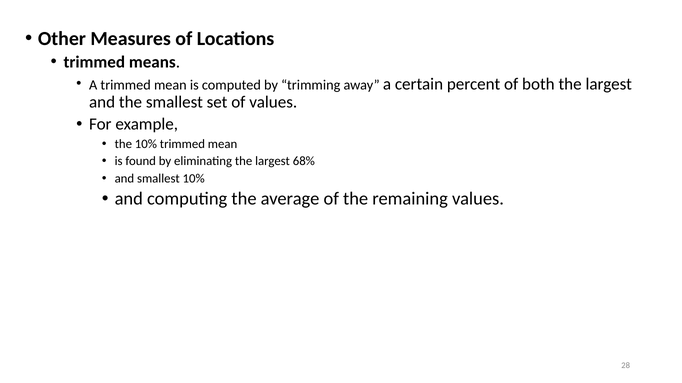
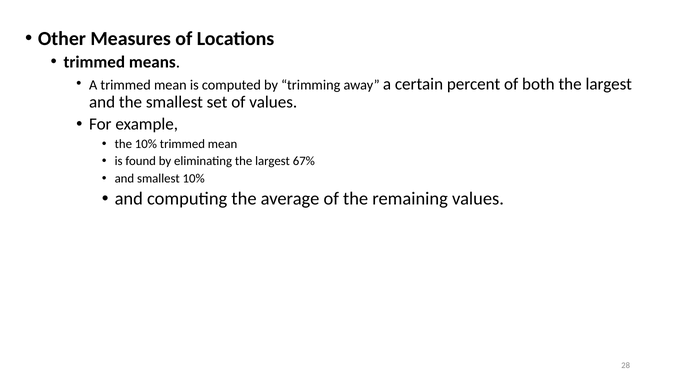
68%: 68% -> 67%
